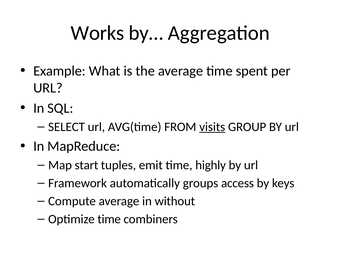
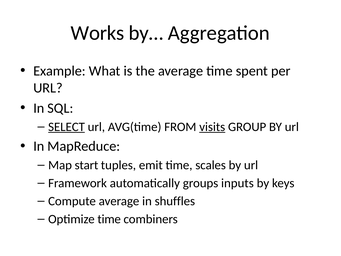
SELECT underline: none -> present
highly: highly -> scales
access: access -> inputs
without: without -> shuffles
